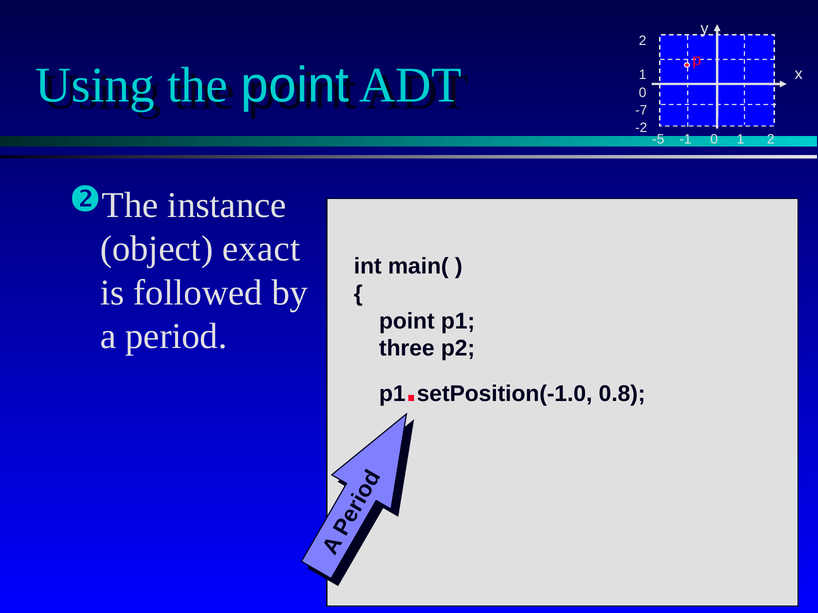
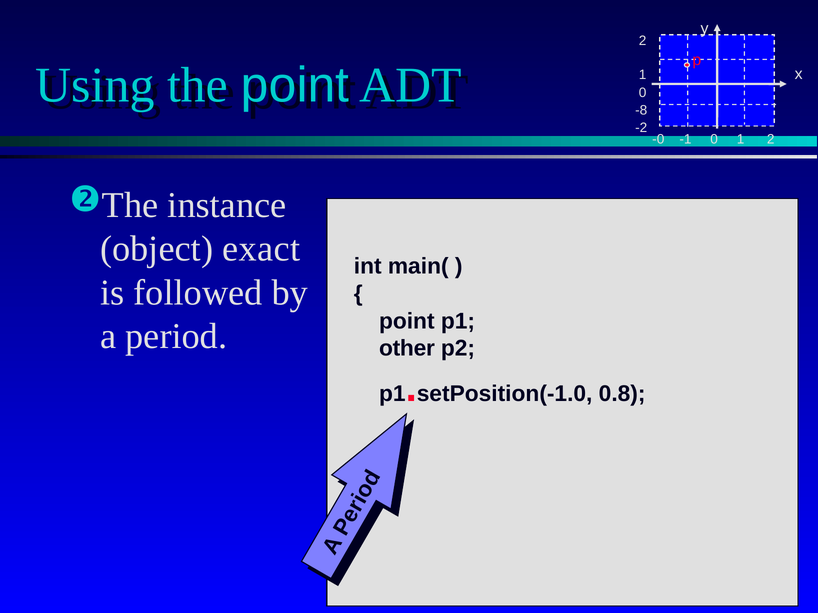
-7: -7 -> -8
-5: -5 -> -0
three: three -> other
